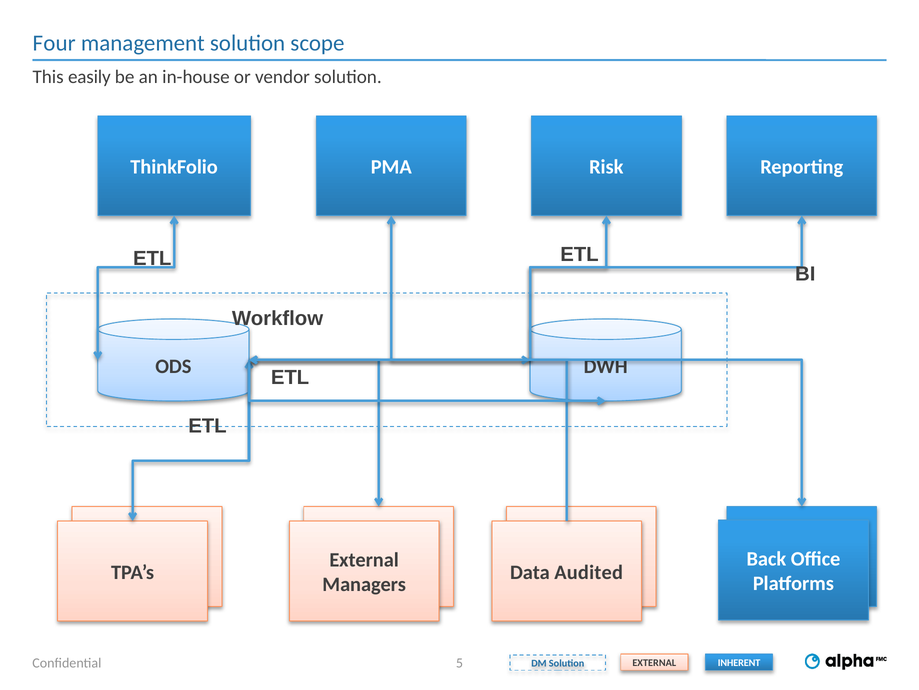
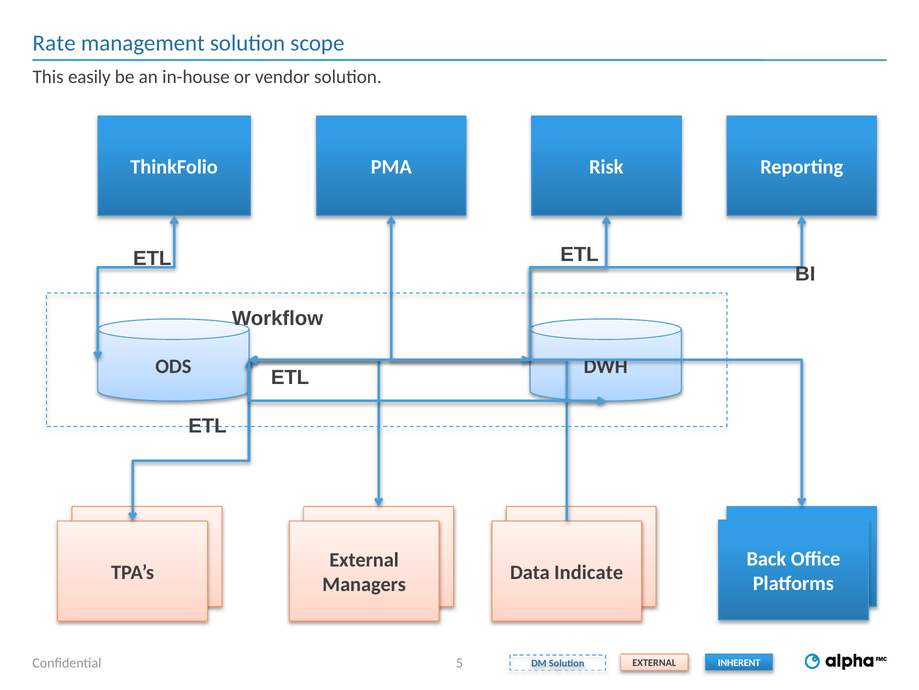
Four: Four -> Rate
Audited: Audited -> Indicate
